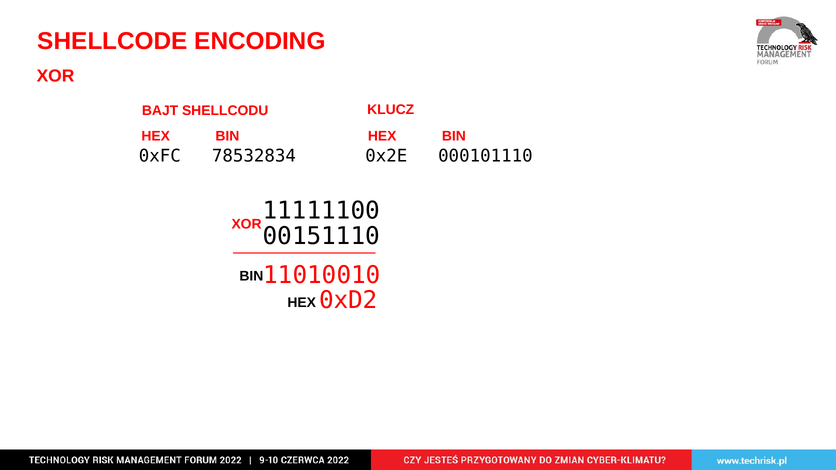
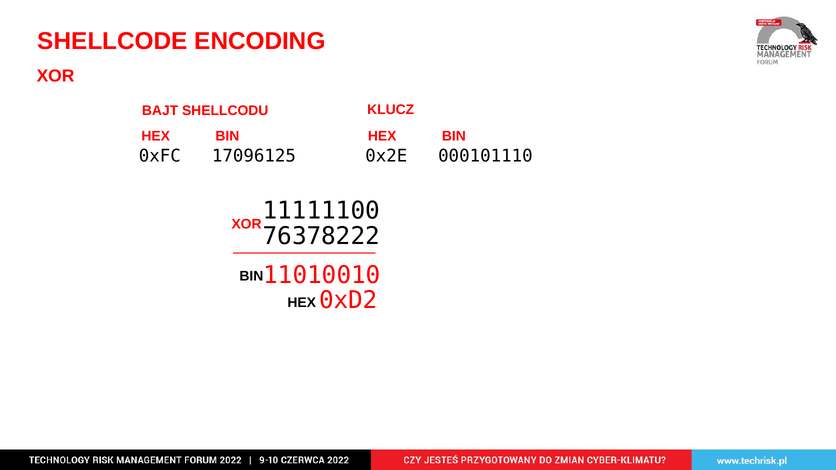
78532834: 78532834 -> 17096125
00151110: 00151110 -> 76378222
